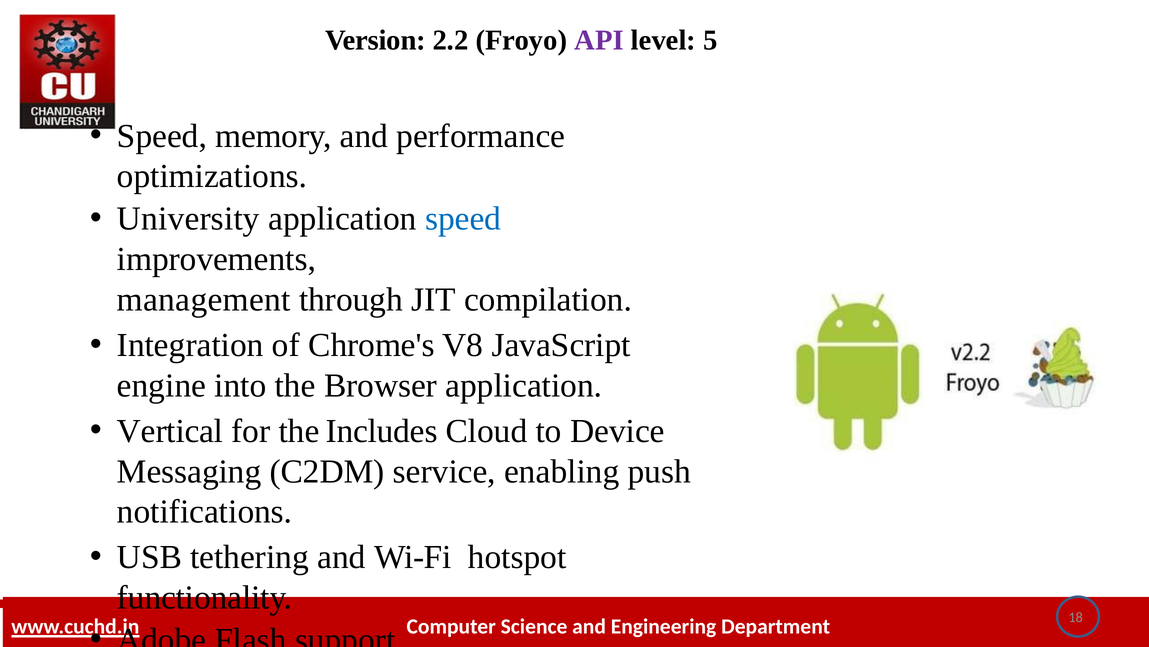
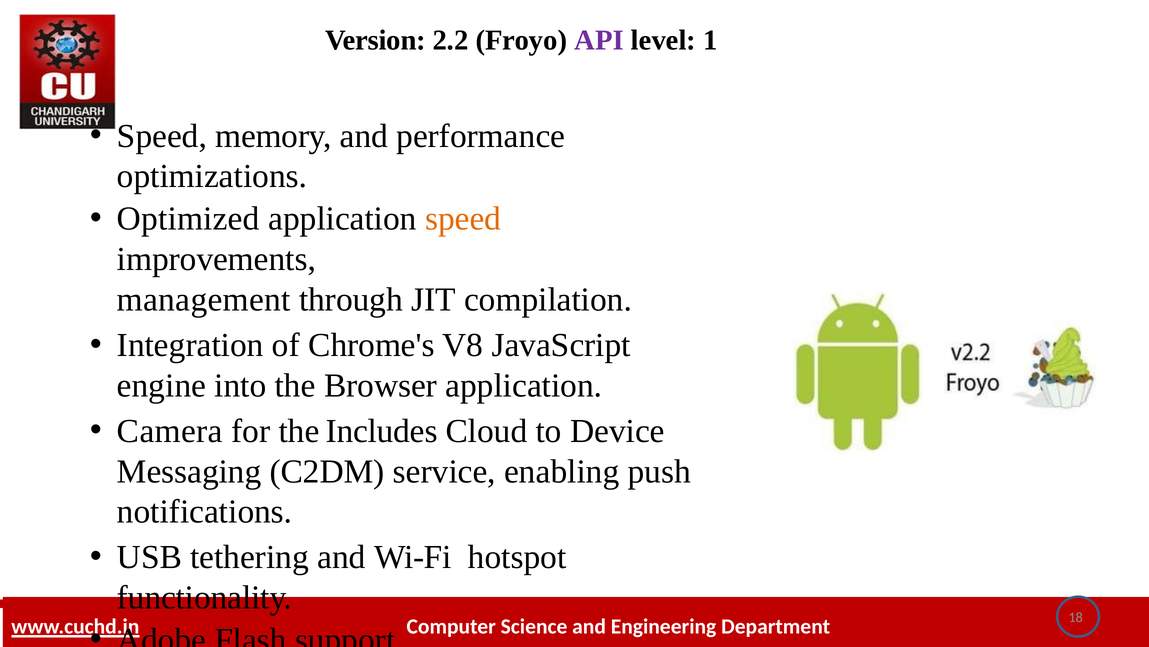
5: 5 -> 1
University at (188, 219): University -> Optimized
speed at (463, 219) colour: blue -> orange
Vertical: Vertical -> Camera
